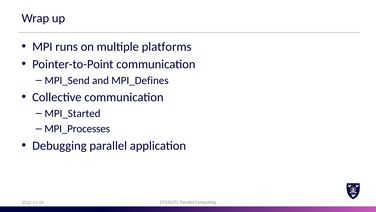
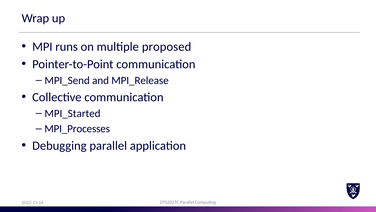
platforms: platforms -> proposed
MPI_Defines: MPI_Defines -> MPI_Release
